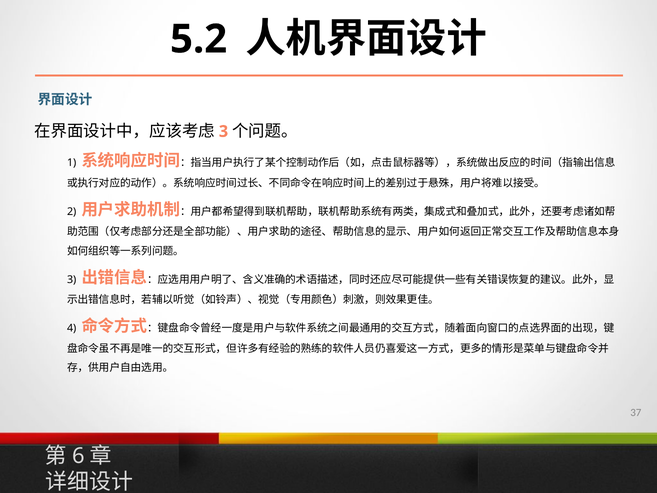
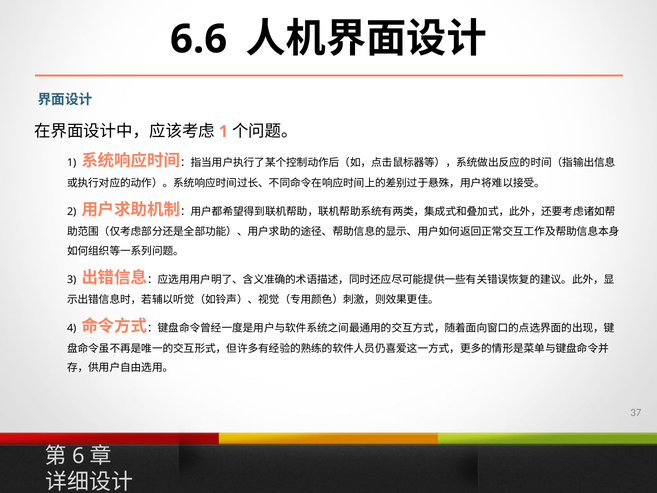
5.2: 5.2 -> 6.6
3 at (224, 131): 3 -> 1
